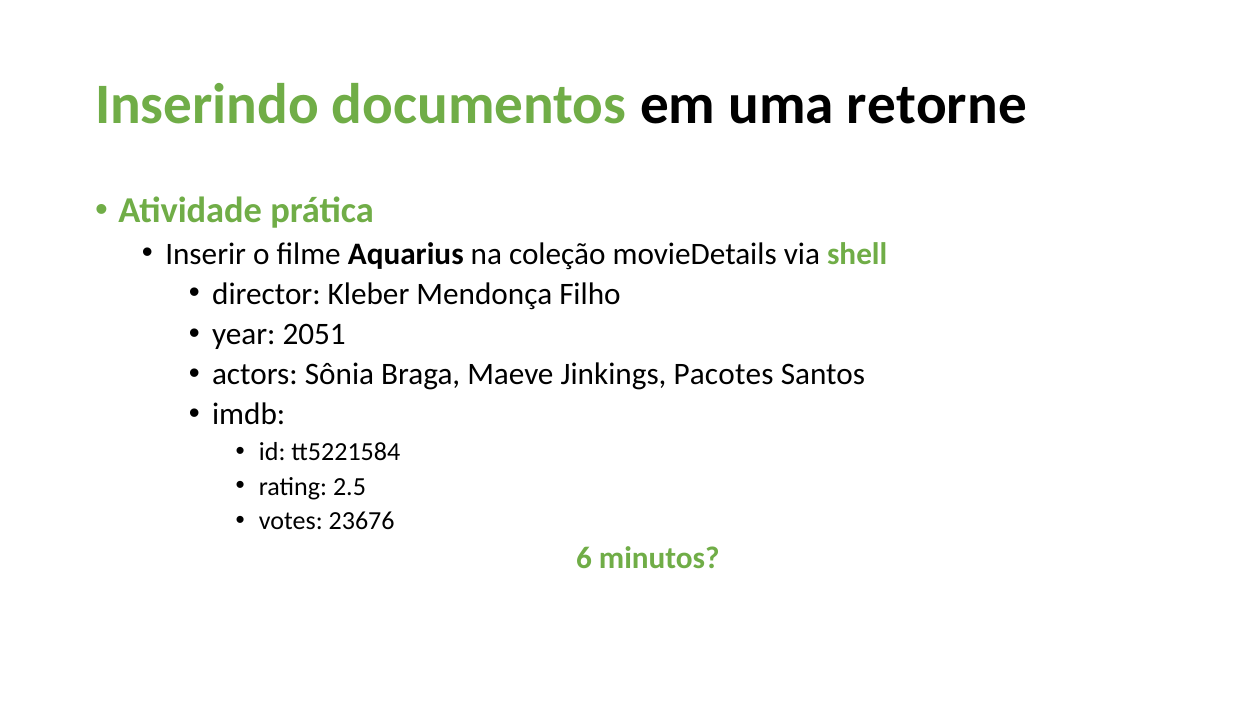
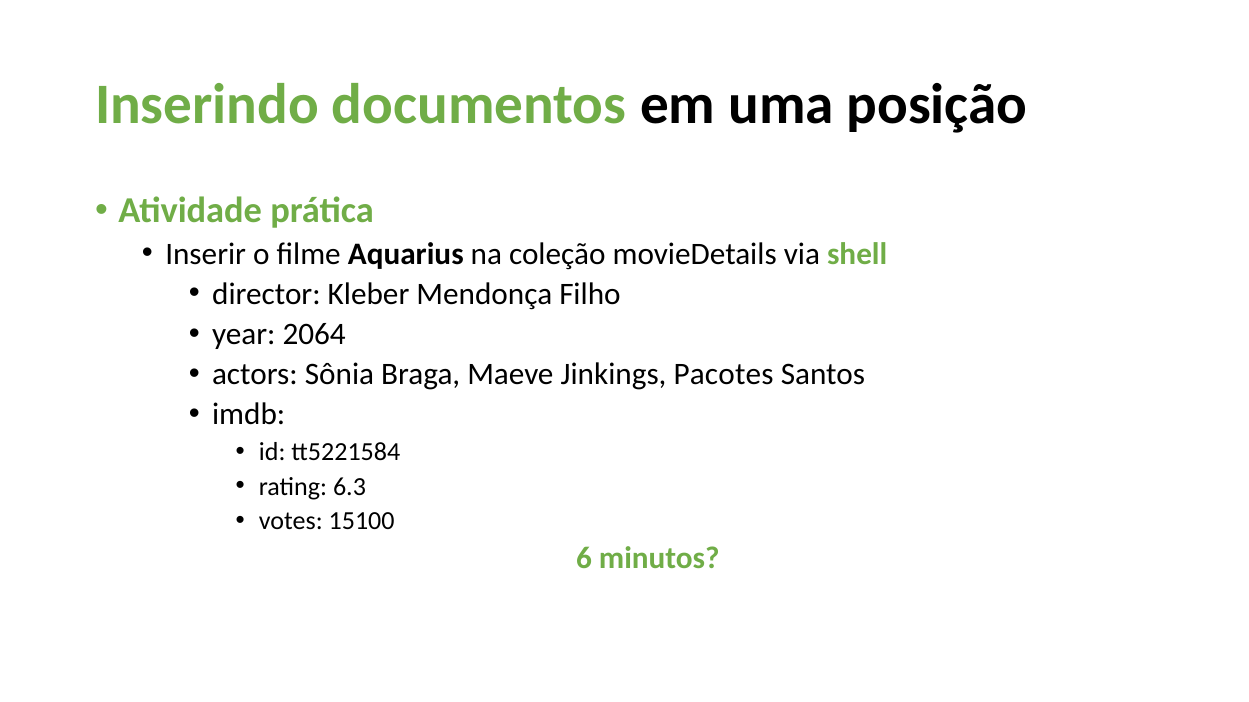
retorne: retorne -> posição
2051: 2051 -> 2064
2.5: 2.5 -> 6.3
23676: 23676 -> 15100
